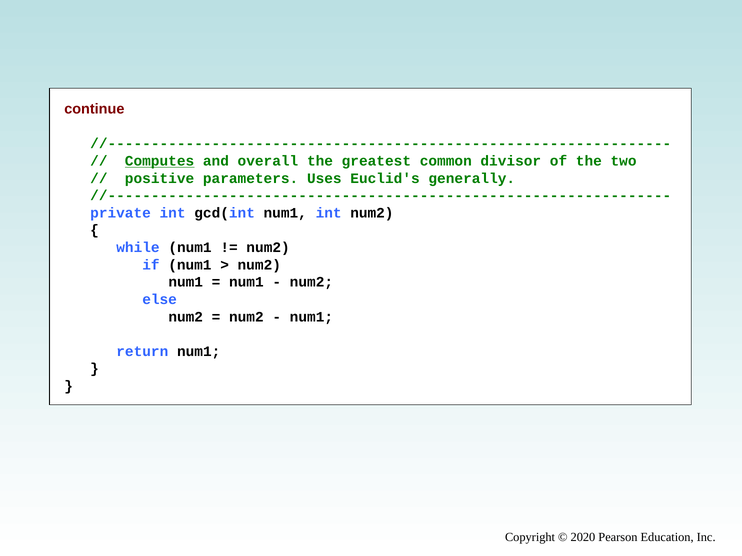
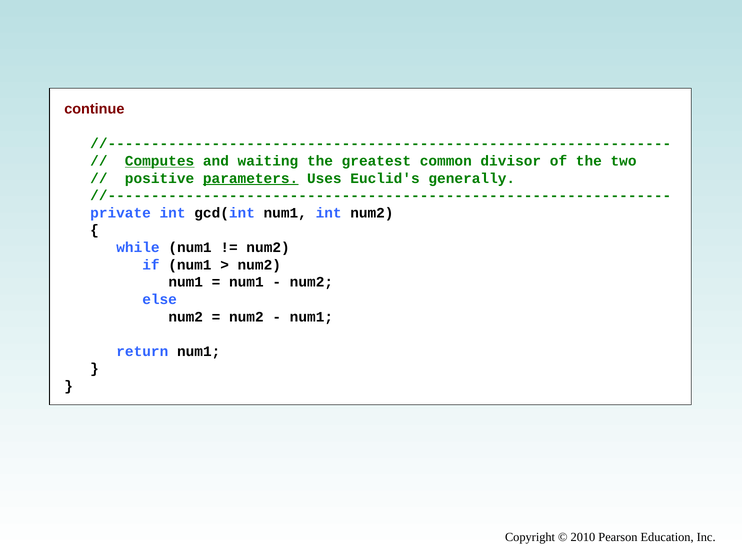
overall: overall -> waiting
parameters underline: none -> present
2020: 2020 -> 2010
